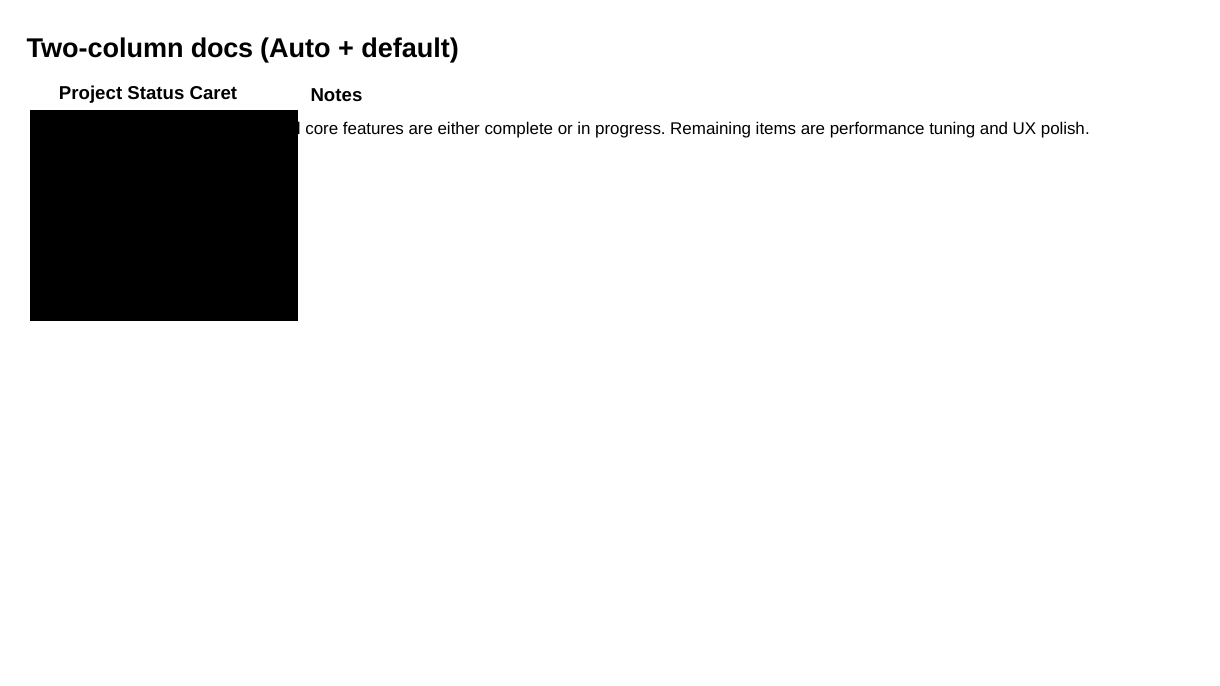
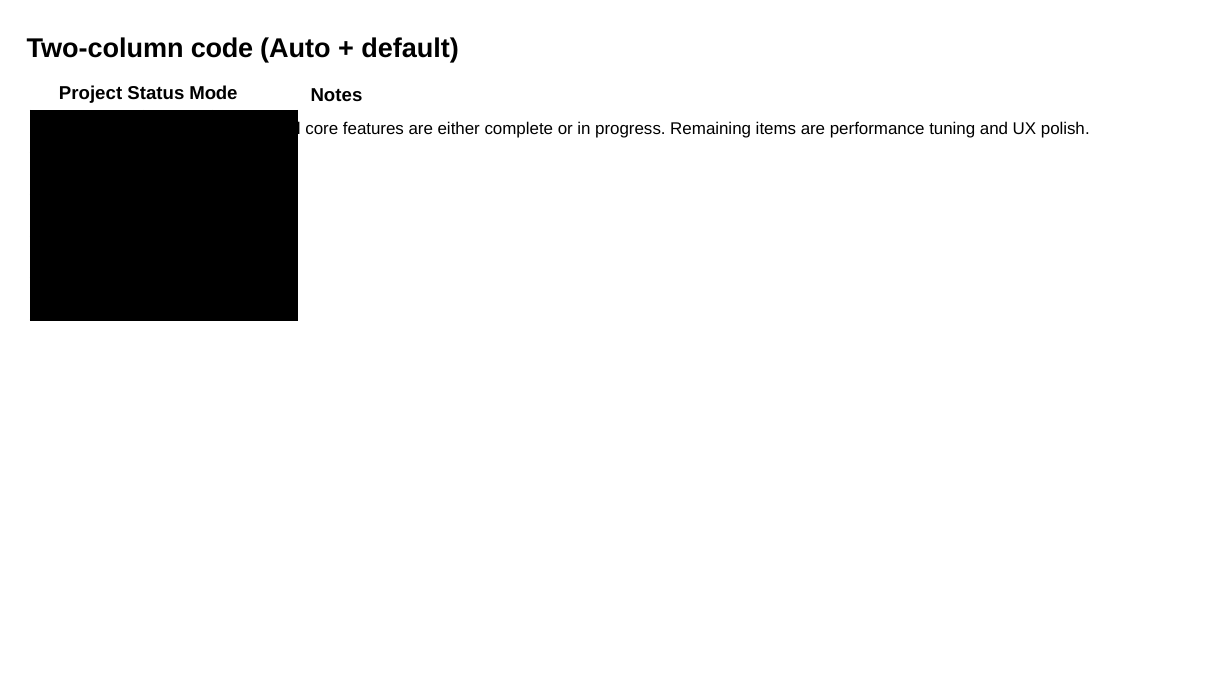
docs: docs -> code
Caret: Caret -> Mode
